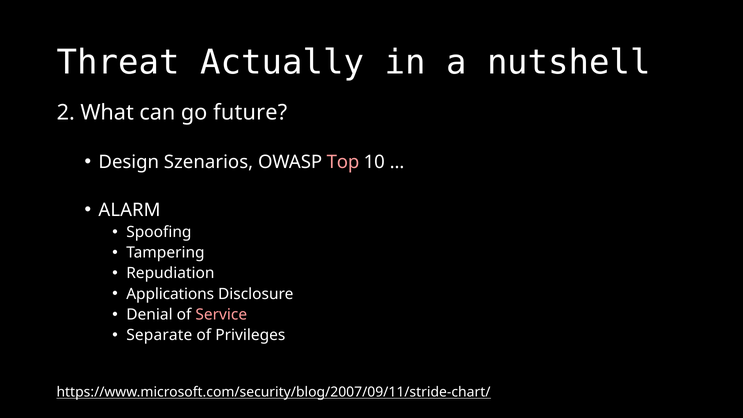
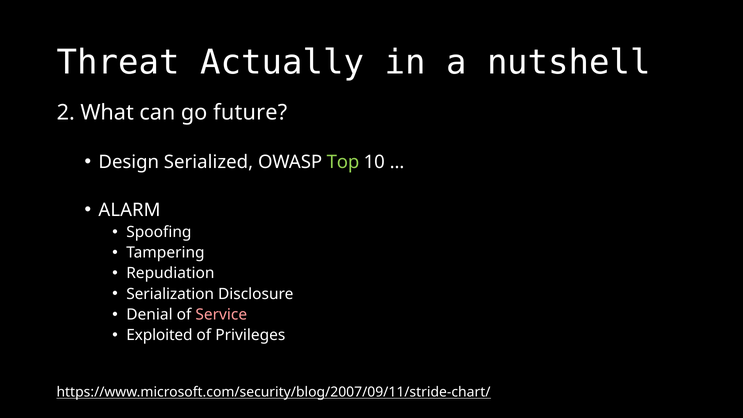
Szenarios: Szenarios -> Serialized
Top colour: pink -> light green
Applications: Applications -> Serialization
Separate: Separate -> Exploited
